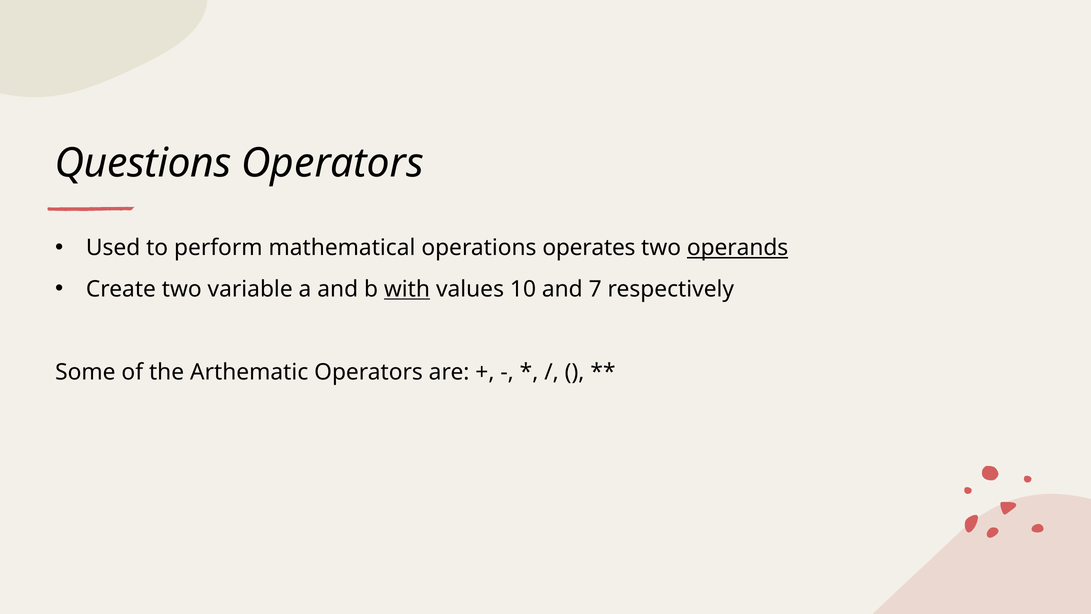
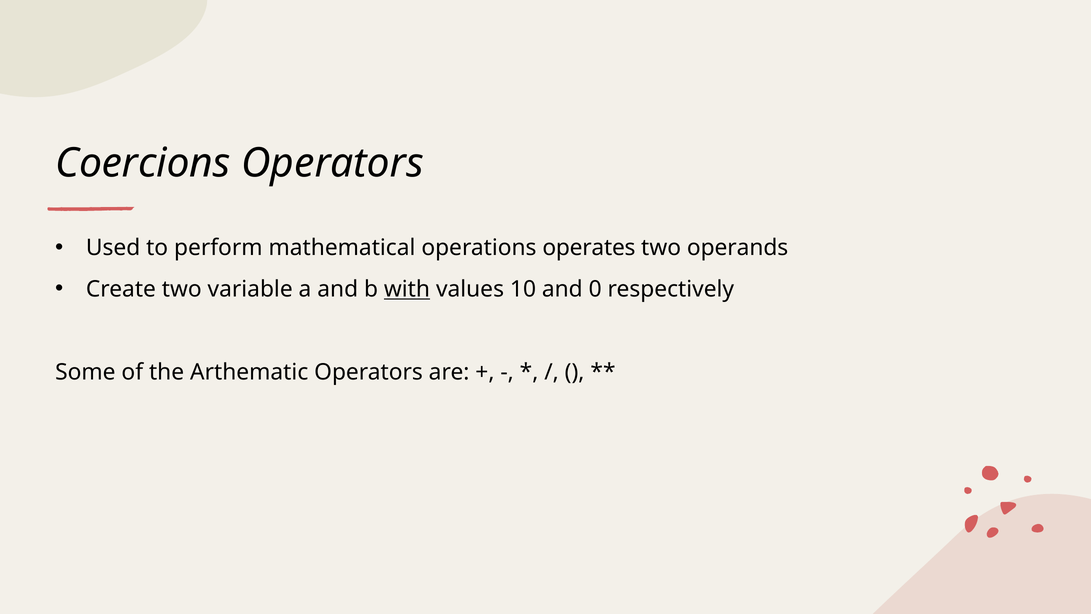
Questions: Questions -> Coercions
operands underline: present -> none
7: 7 -> 0
